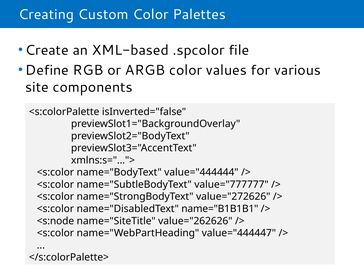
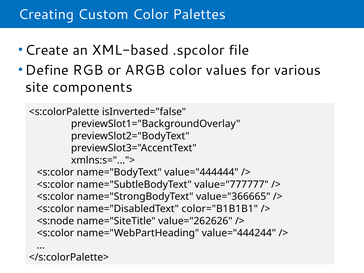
value="272626: value="272626 -> value="366665
name="B1B1B1: name="B1B1B1 -> color="B1B1B1
value="444447: value="444447 -> value="444244
